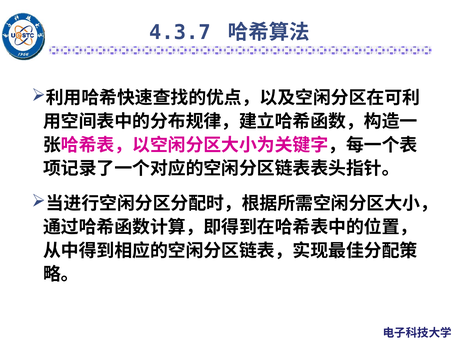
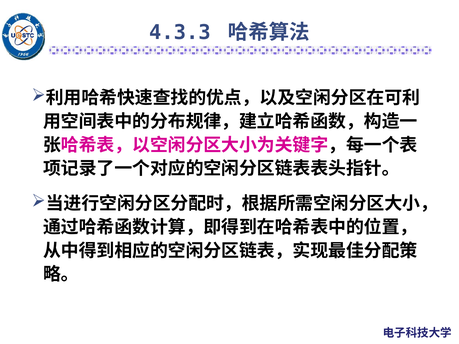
4.3.7: 4.3.7 -> 4.3.3
